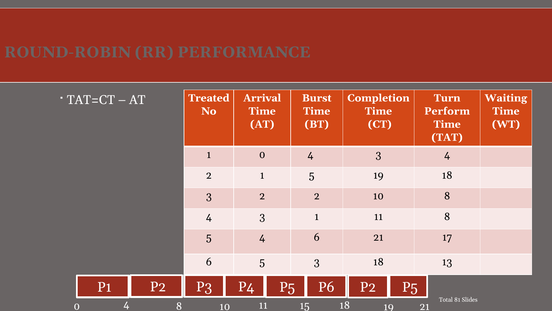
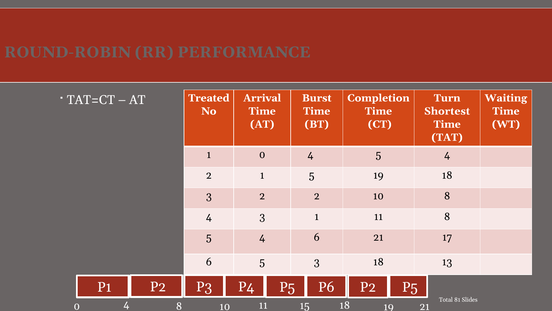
Perform: Perform -> Shortest
0 4 3: 3 -> 5
